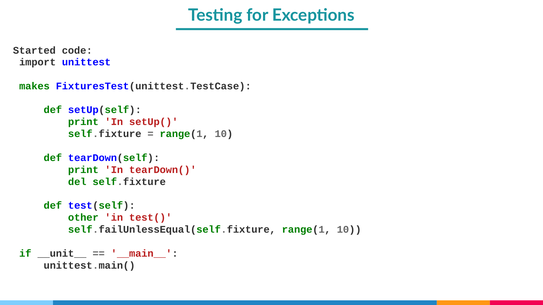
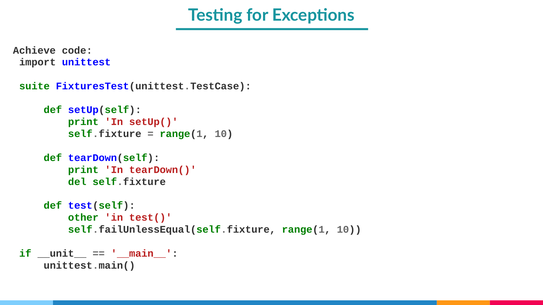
Started: Started -> Achieve
makes: makes -> suite
